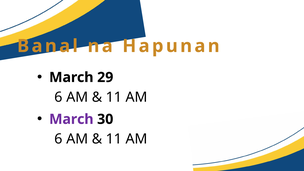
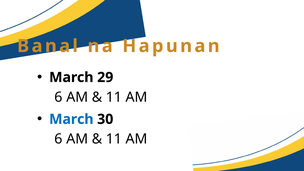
March at (71, 119) colour: purple -> blue
